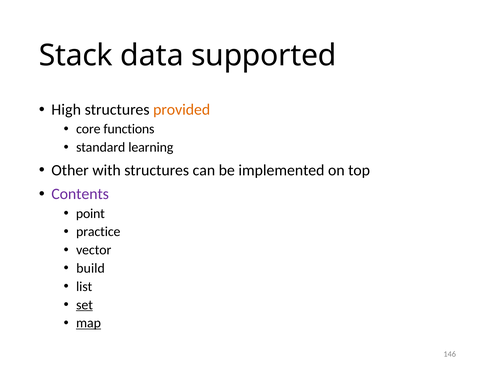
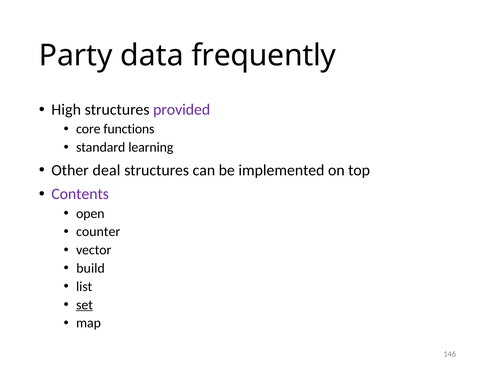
Stack: Stack -> Party
supported: supported -> frequently
provided colour: orange -> purple
with: with -> deal
point: point -> open
practice: practice -> counter
map underline: present -> none
